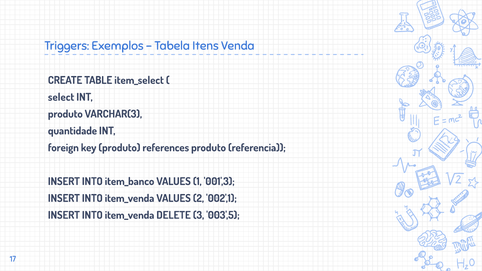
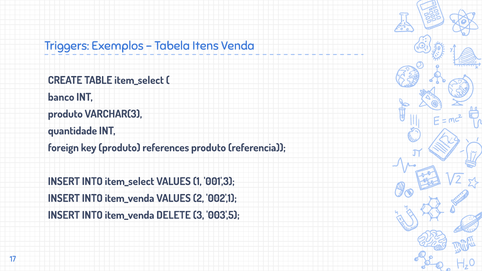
select: select -> banco
INTO item_banco: item_banco -> item_select
